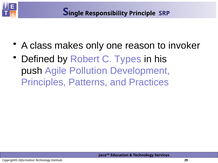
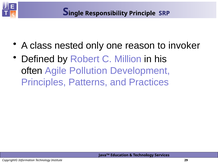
makes: makes -> nested
Types: Types -> Million
push: push -> often
